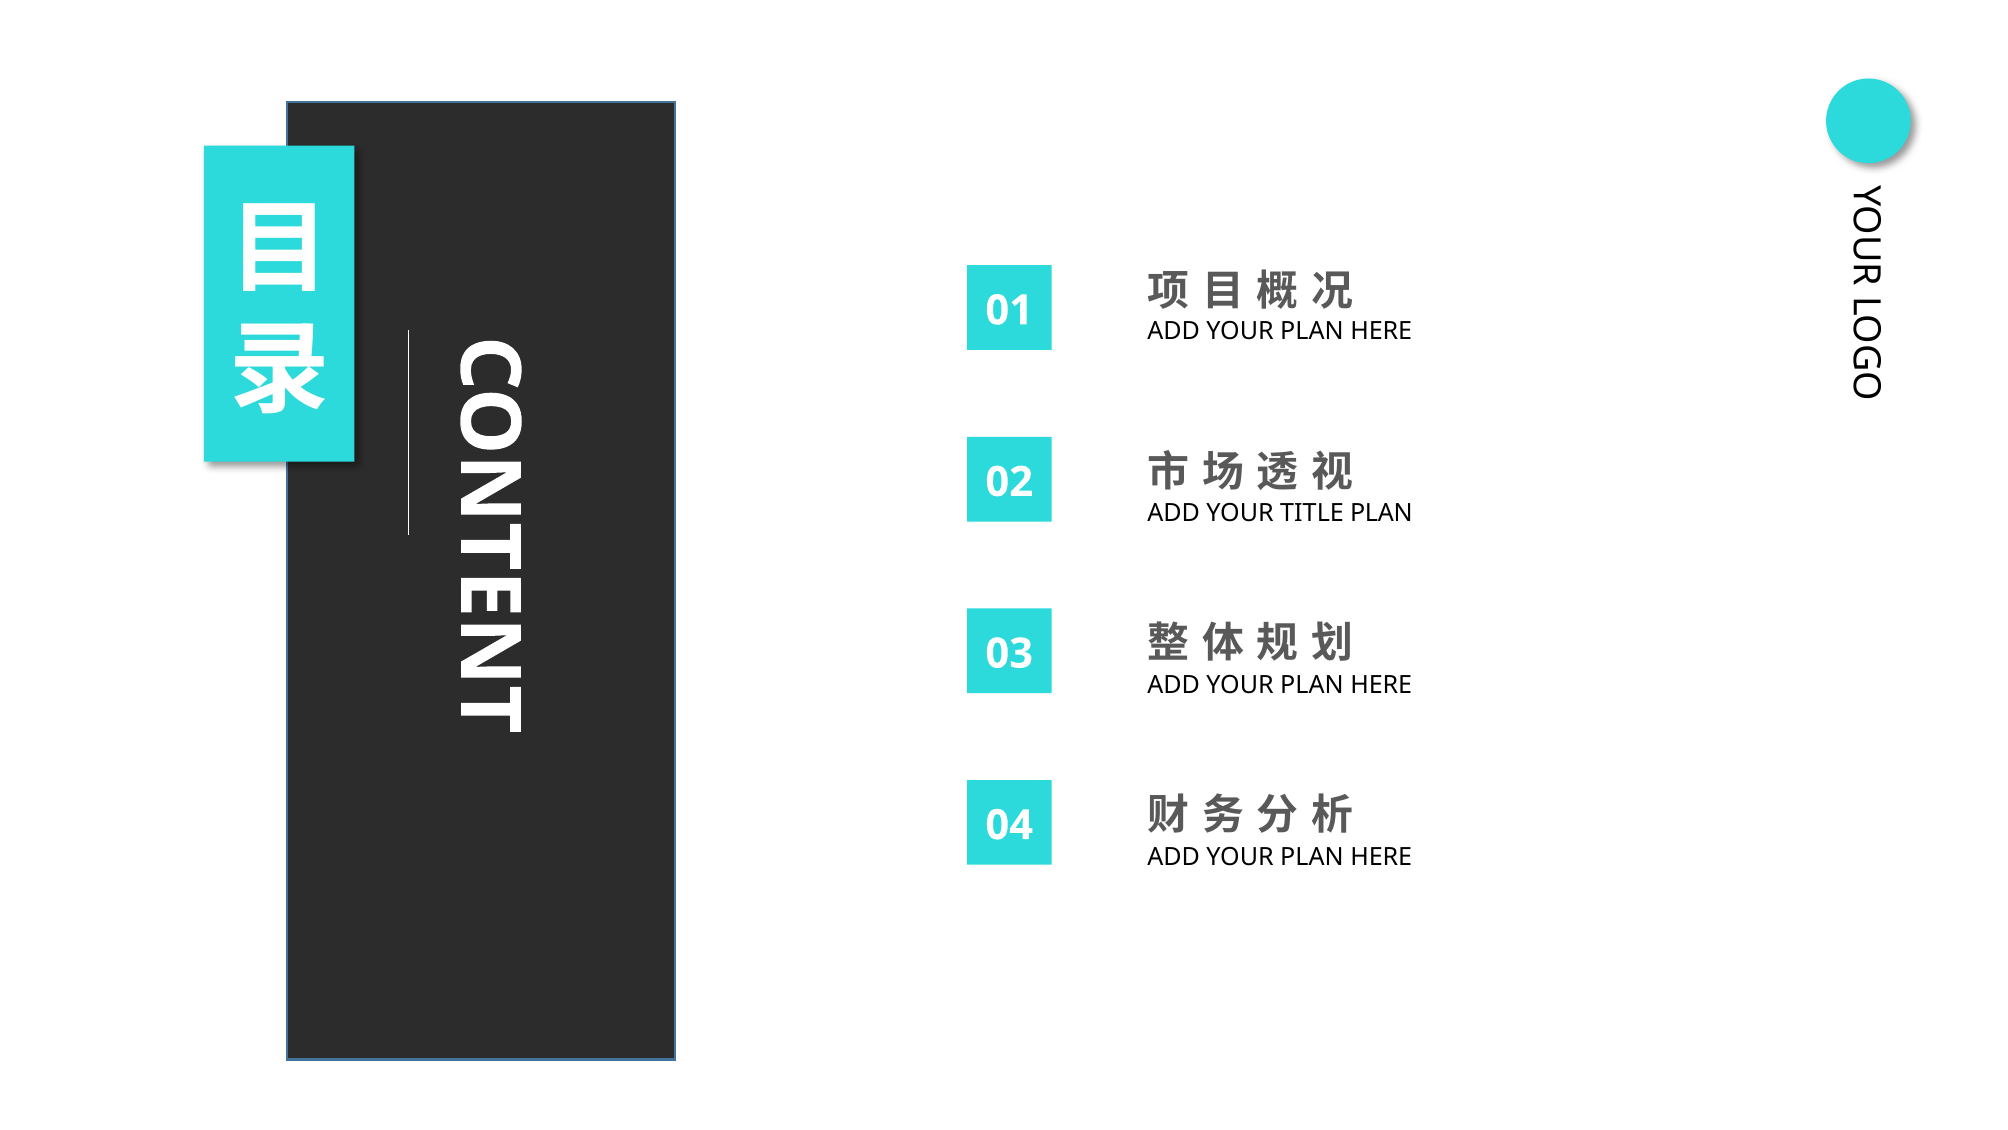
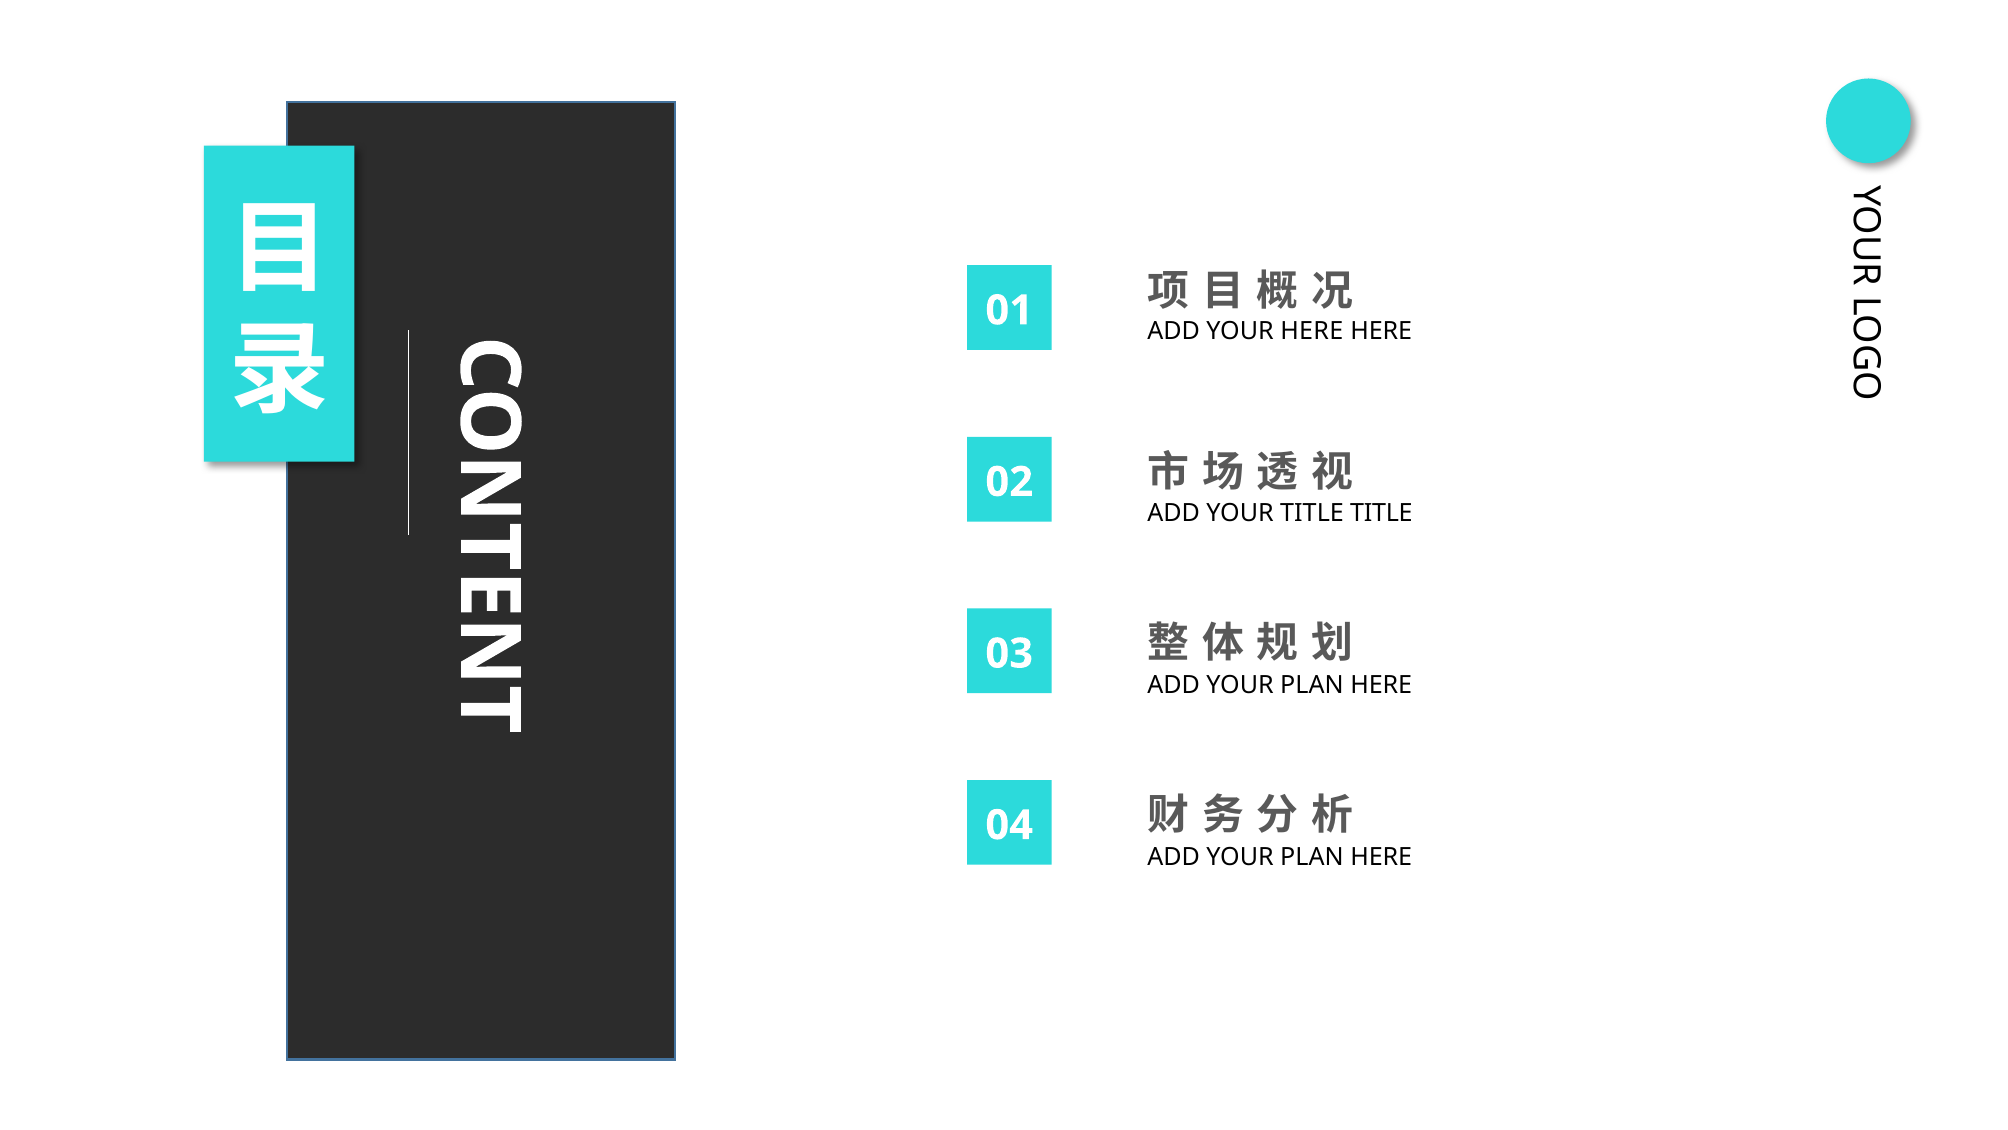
PLAN at (1312, 331): PLAN -> HERE
TITLE PLAN: PLAN -> TITLE
